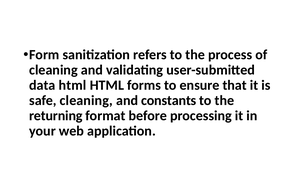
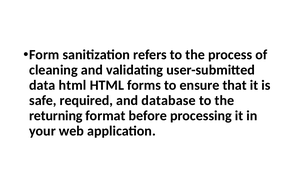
safe cleaning: cleaning -> required
constants: constants -> database
